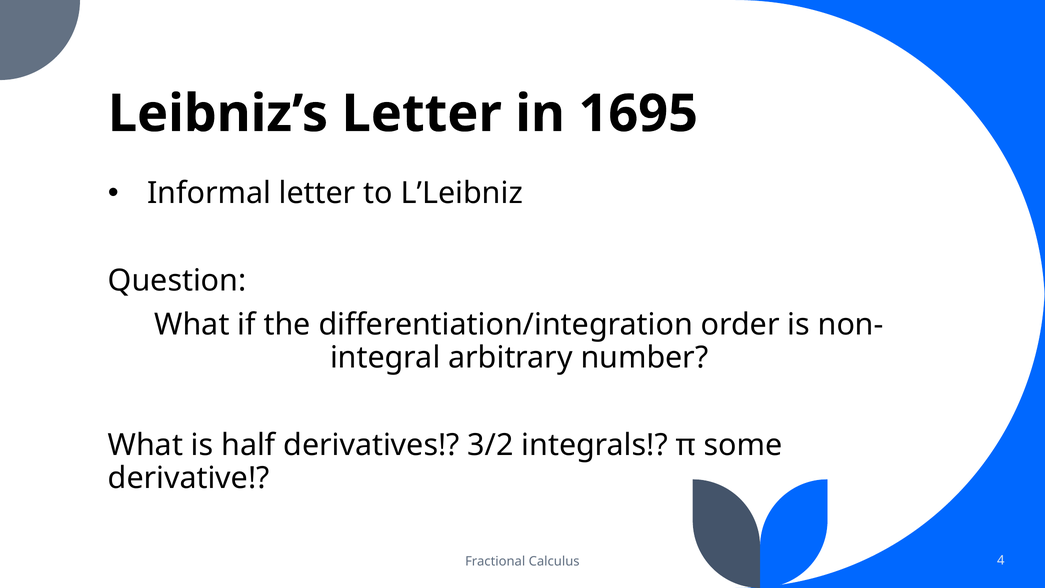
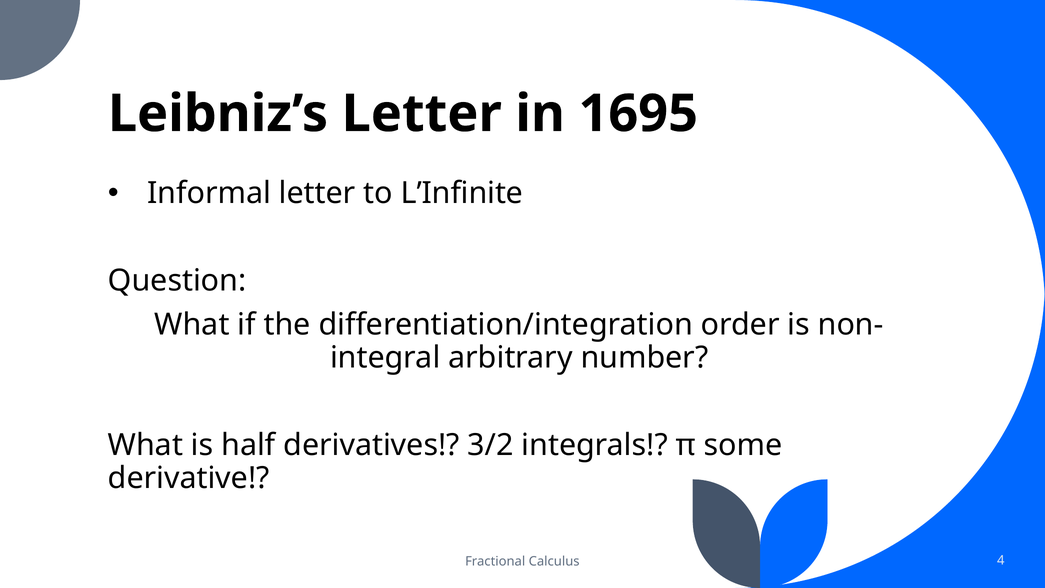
L’Leibniz: L’Leibniz -> L’Infinite
